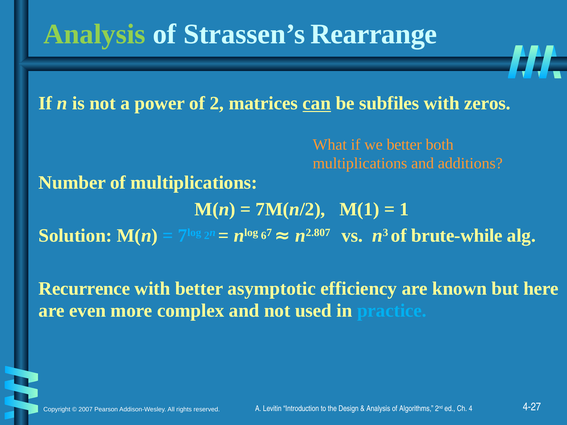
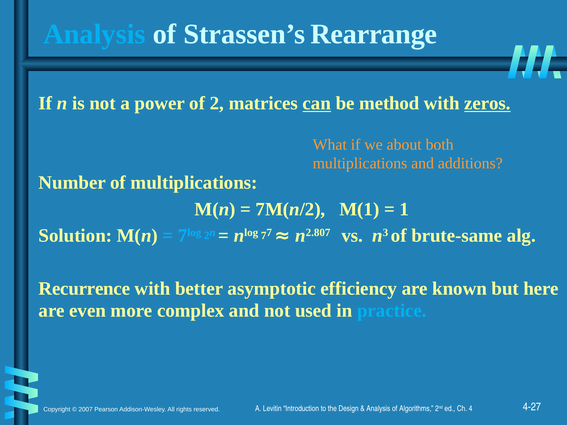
Analysis at (95, 34) colour: light green -> light blue
subfiles: subfiles -> method
zeros underline: none -> present
we better: better -> about
nlog 6: 6 -> 7
brute-while: brute-while -> brute-same
